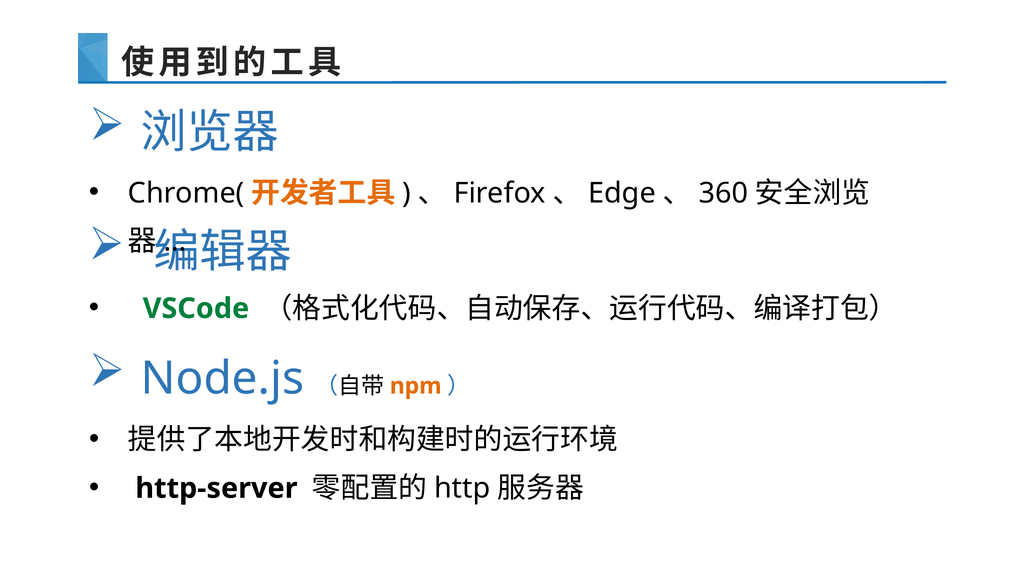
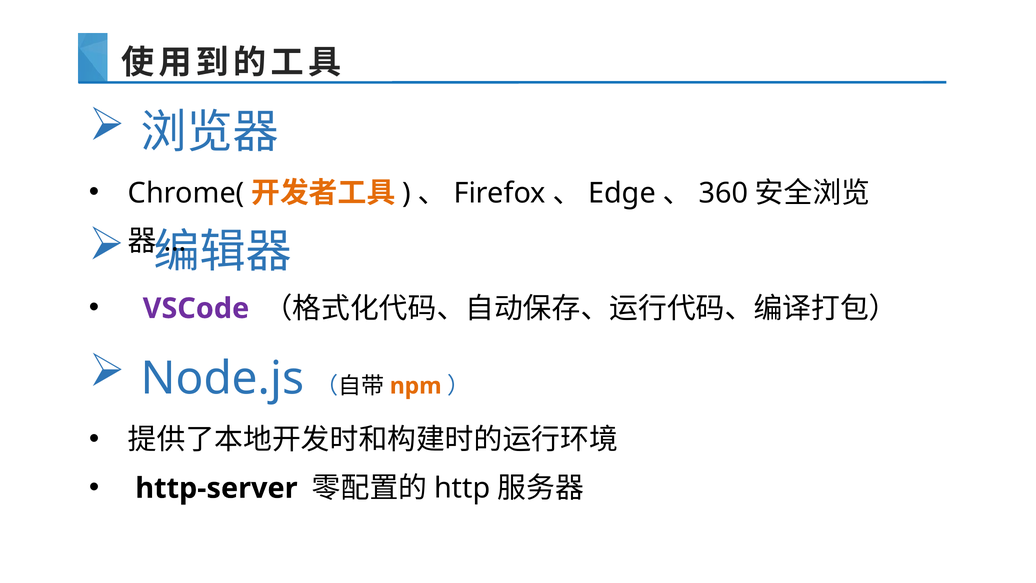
VSCode colour: green -> purple
